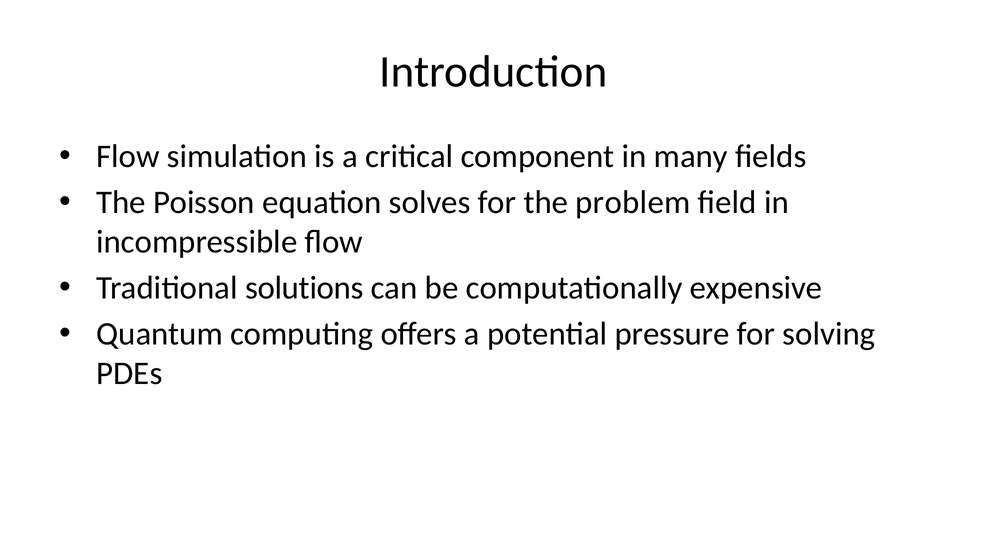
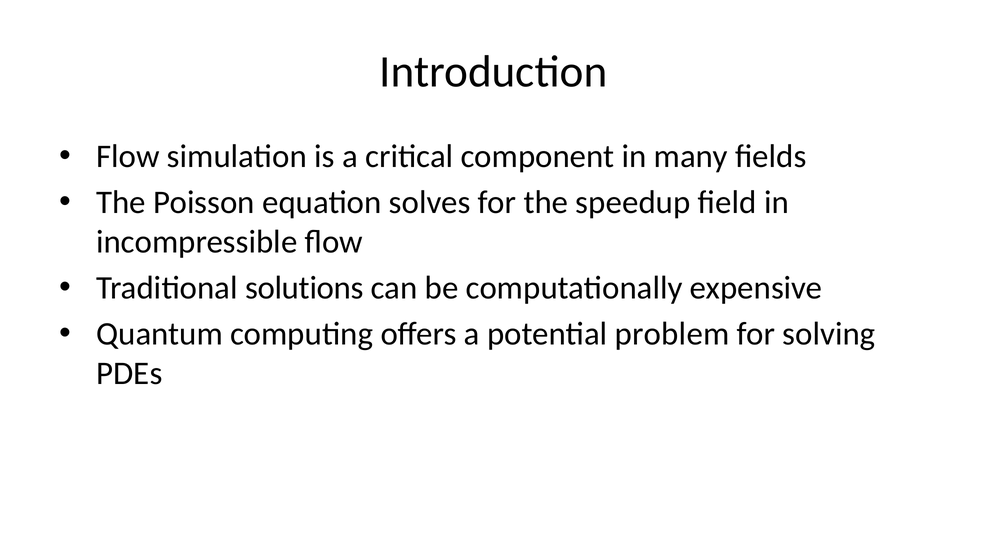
problem: problem -> speedup
pressure: pressure -> problem
